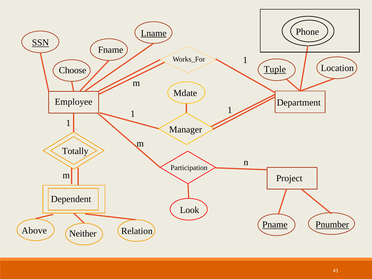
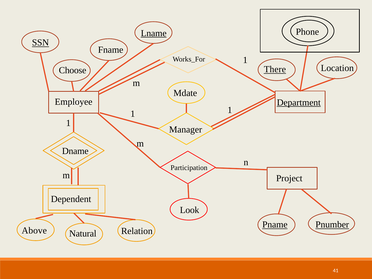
Tuple: Tuple -> There
Department underline: none -> present
Totally: Totally -> Dname
Neither: Neither -> Natural
